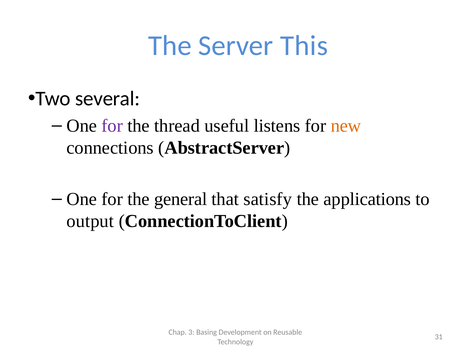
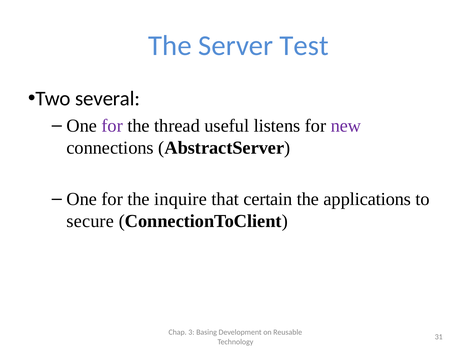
This: This -> Test
new colour: orange -> purple
general: general -> inquire
satisfy: satisfy -> certain
output: output -> secure
